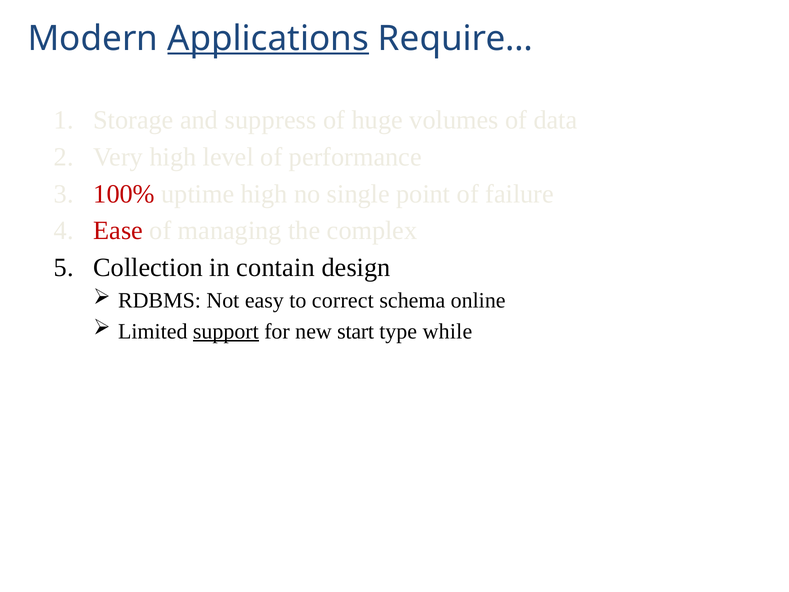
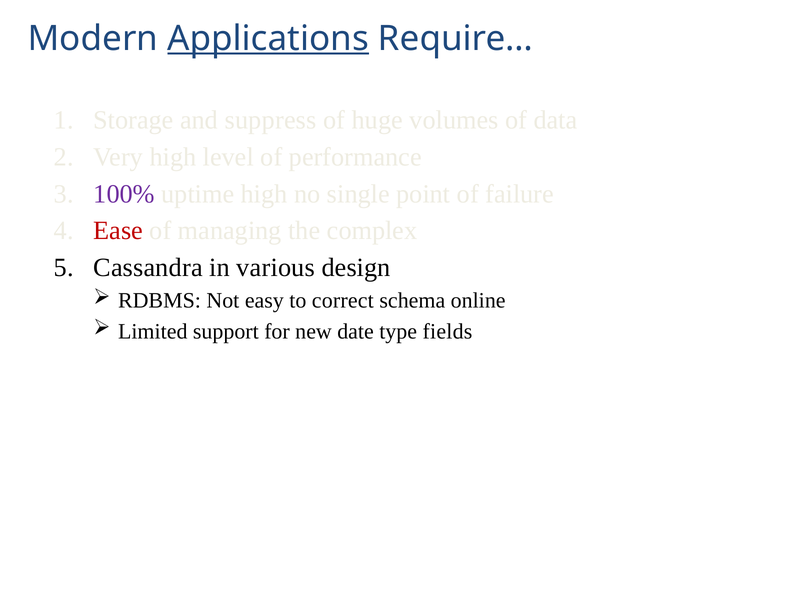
100% colour: red -> purple
Collection: Collection -> Cassandra
contain: contain -> various
support underline: present -> none
start: start -> date
while: while -> fields
